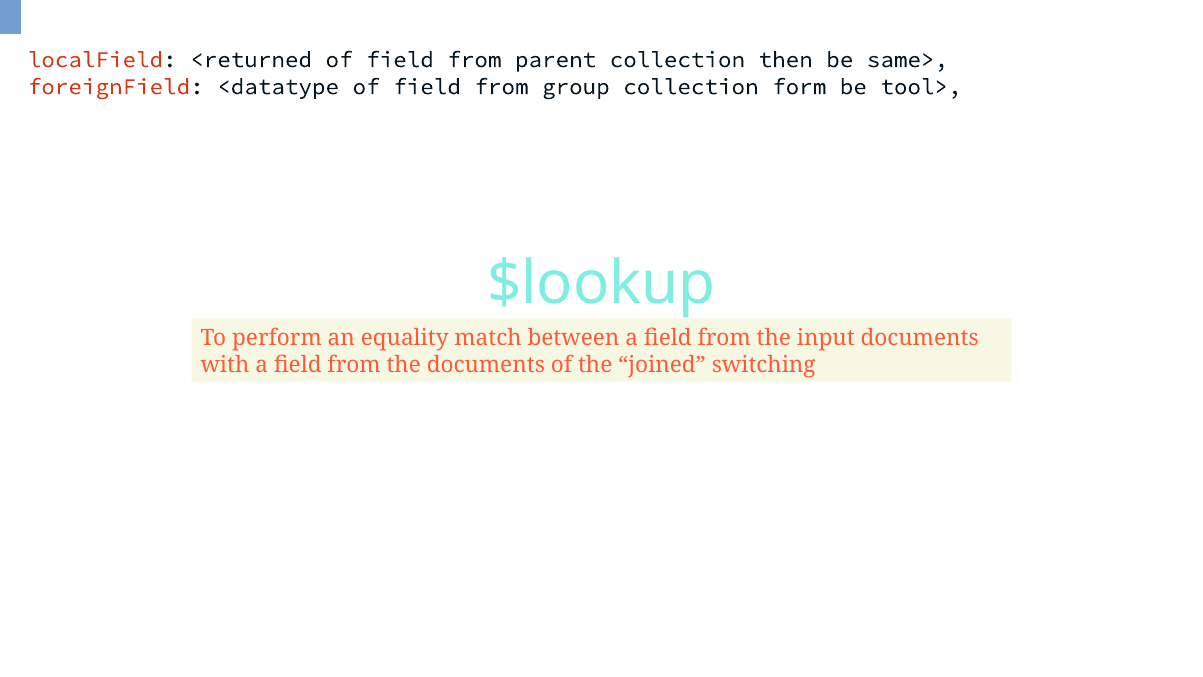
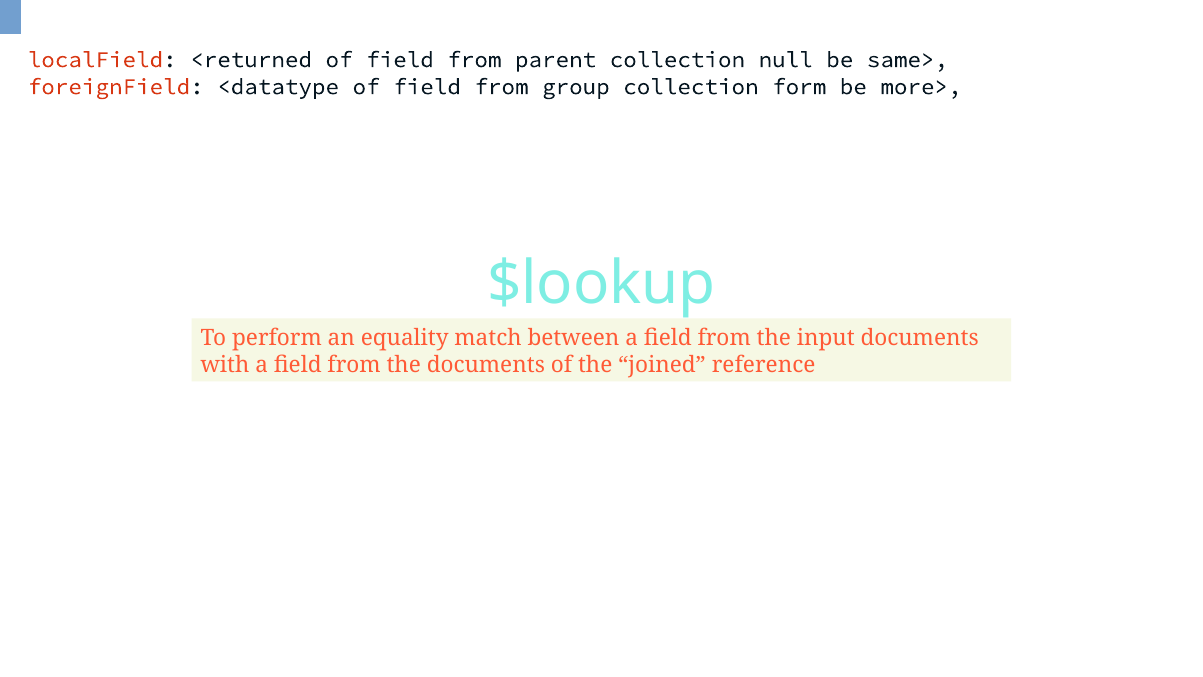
then: then -> null
tool>: tool> -> more>
switching: switching -> reference
